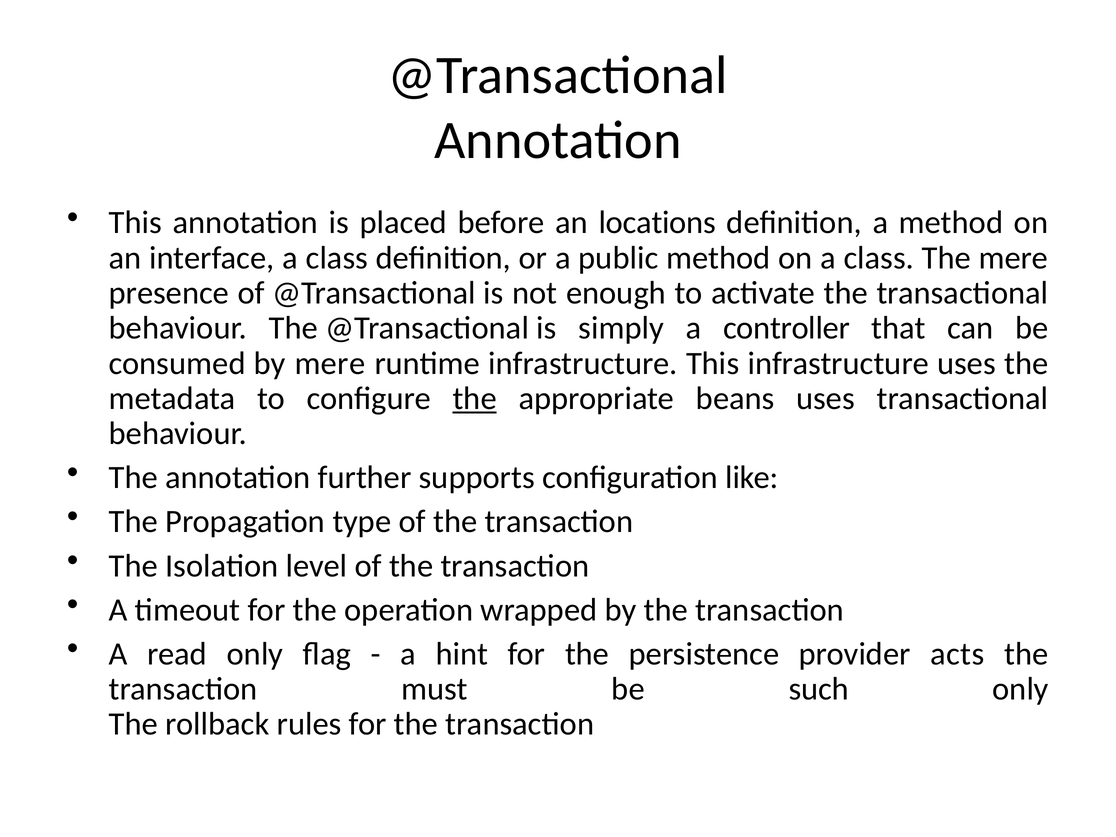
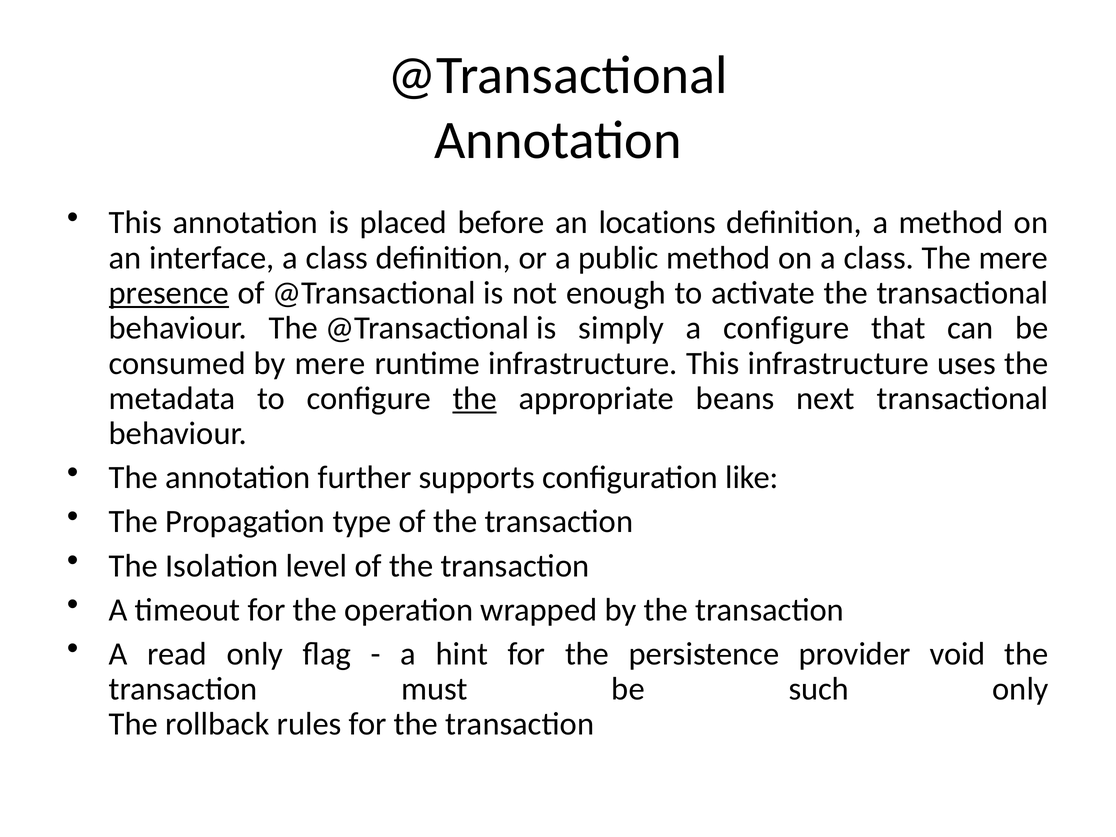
presence underline: none -> present
a controller: controller -> configure
beans uses: uses -> next
acts: acts -> void
